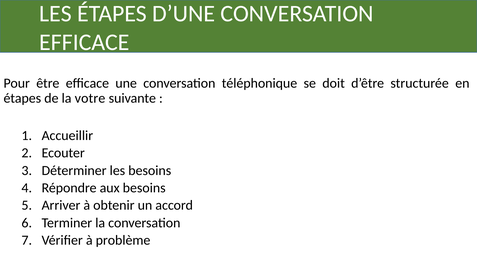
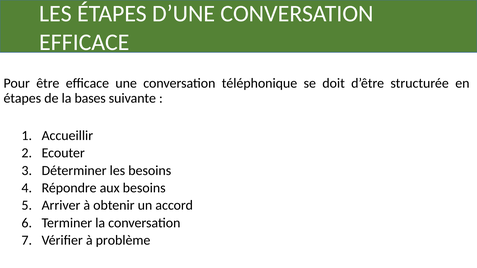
votre: votre -> bases
